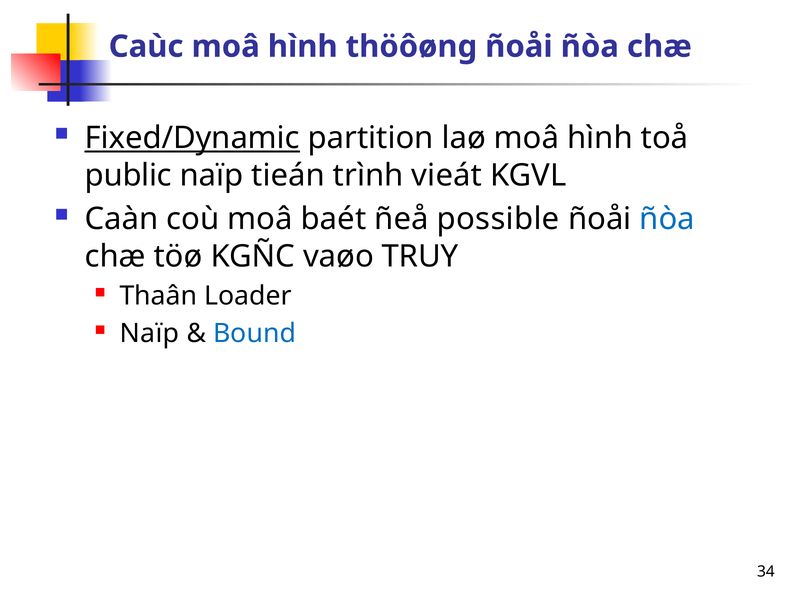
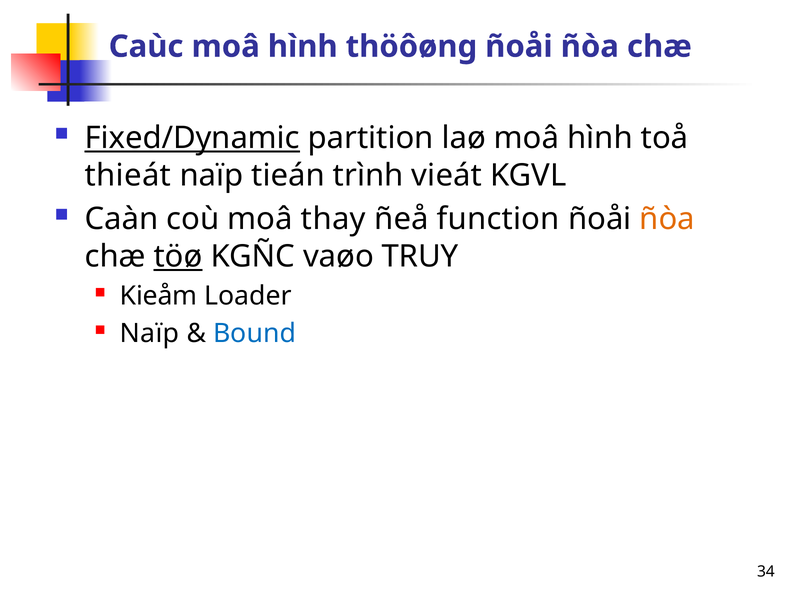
public: public -> thieát
baét: baét -> thay
possible: possible -> function
ñòa at (667, 219) colour: blue -> orange
töø underline: none -> present
Thaân: Thaân -> Kieåm
